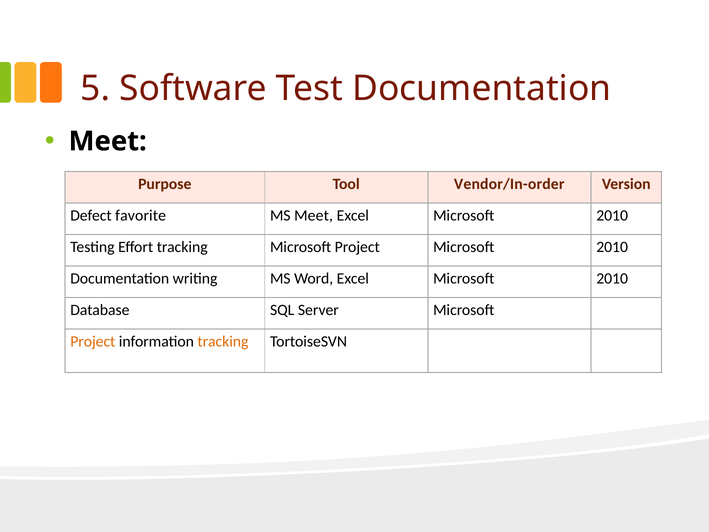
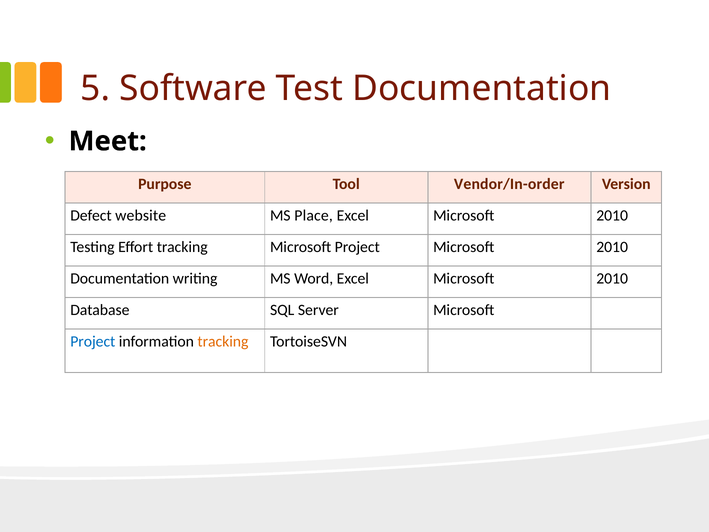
favorite: favorite -> website
MS Meet: Meet -> Place
Project at (93, 342) colour: orange -> blue
